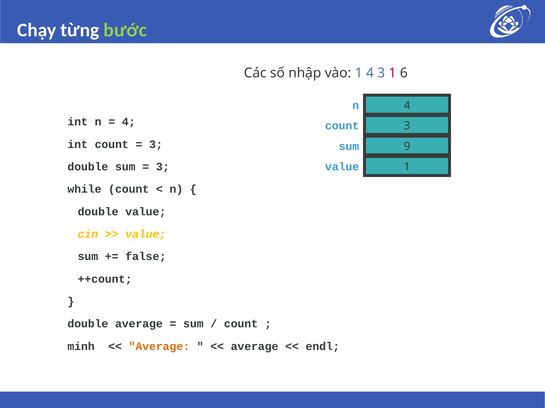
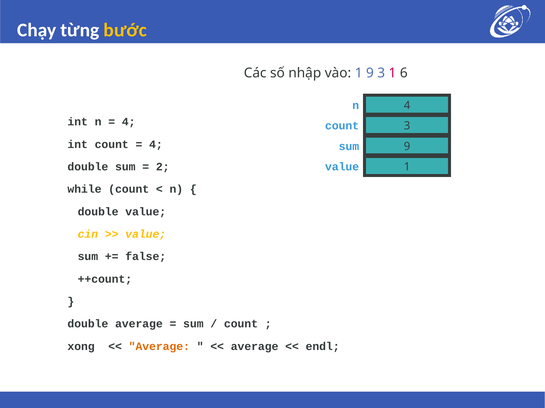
bước colour: light green -> yellow
1 4: 4 -> 9
3 at (156, 145): 3 -> 4
3 at (163, 167): 3 -> 2
minh: minh -> xong
